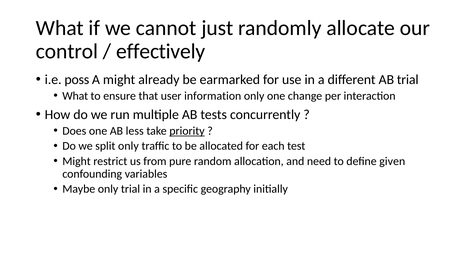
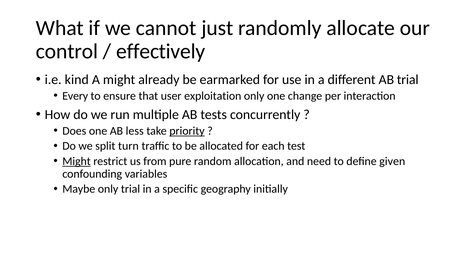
poss: poss -> kind
What at (75, 96): What -> Every
information: information -> exploitation
split only: only -> turn
Might at (77, 161) underline: none -> present
